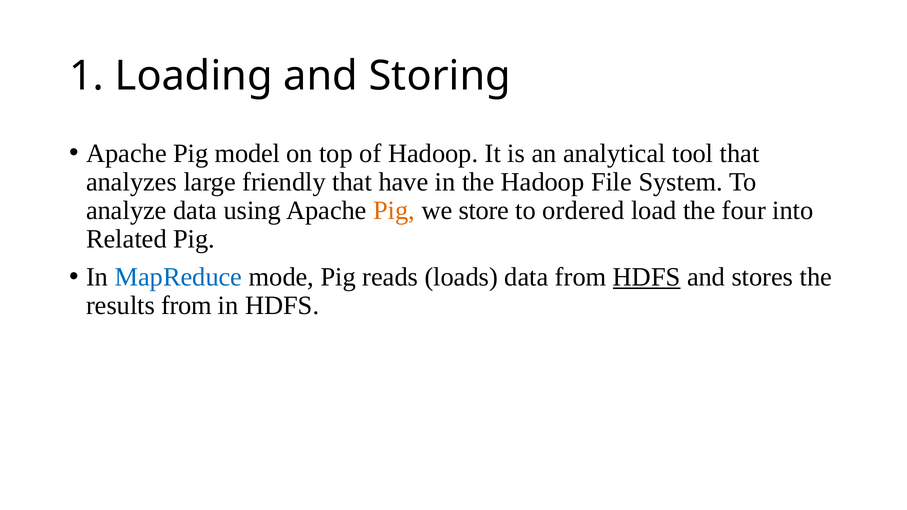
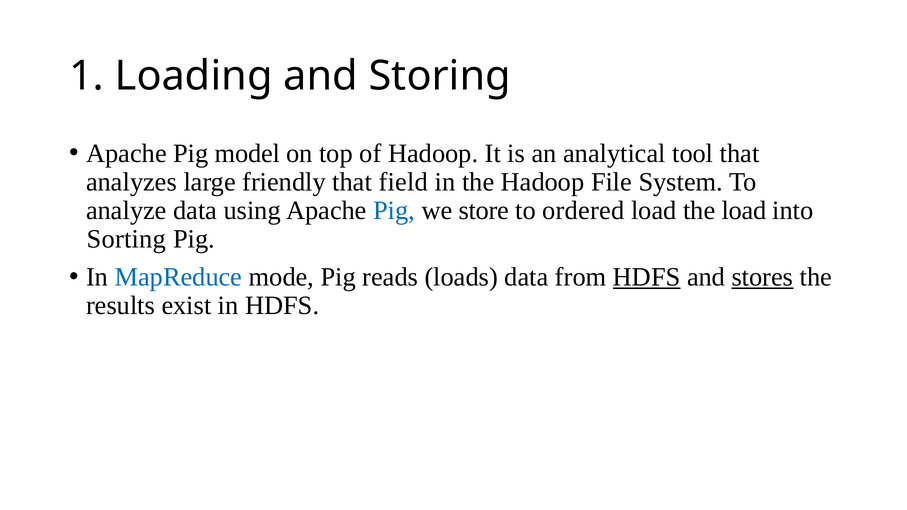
have: have -> field
Pig at (394, 210) colour: orange -> blue
the four: four -> load
Related: Related -> Sorting
stores underline: none -> present
results from: from -> exist
